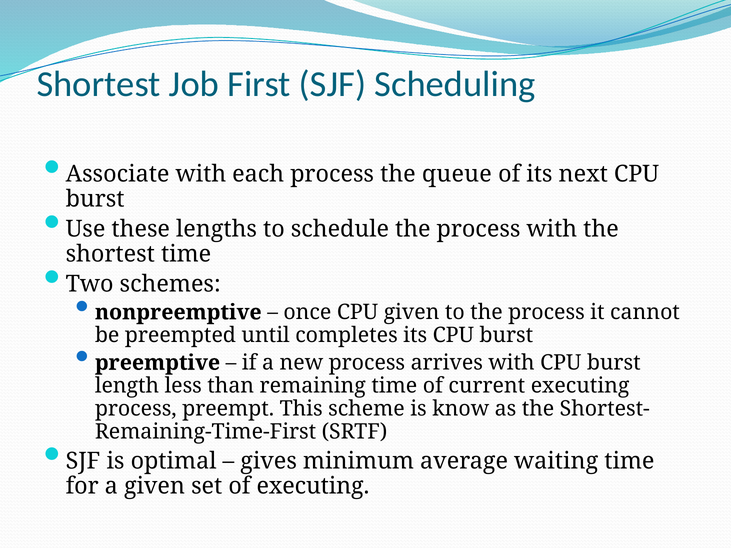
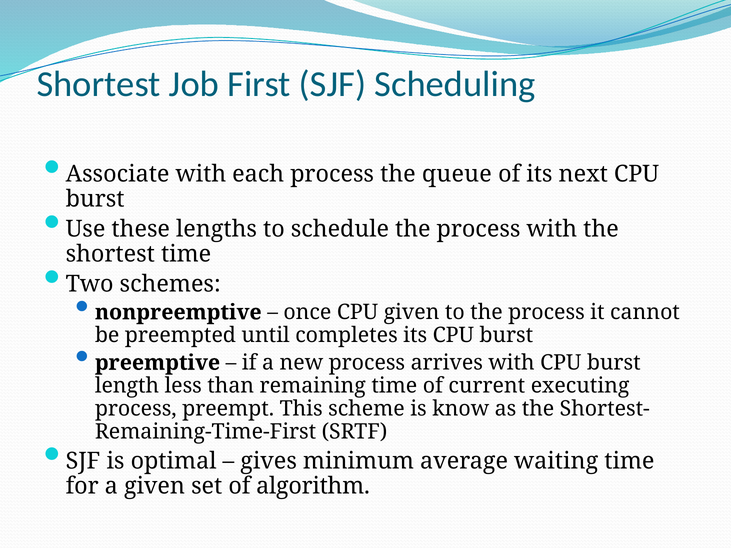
of executing: executing -> algorithm
